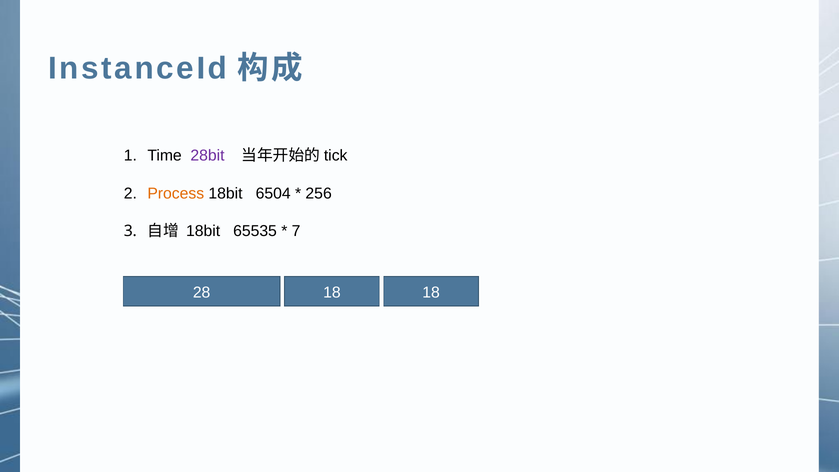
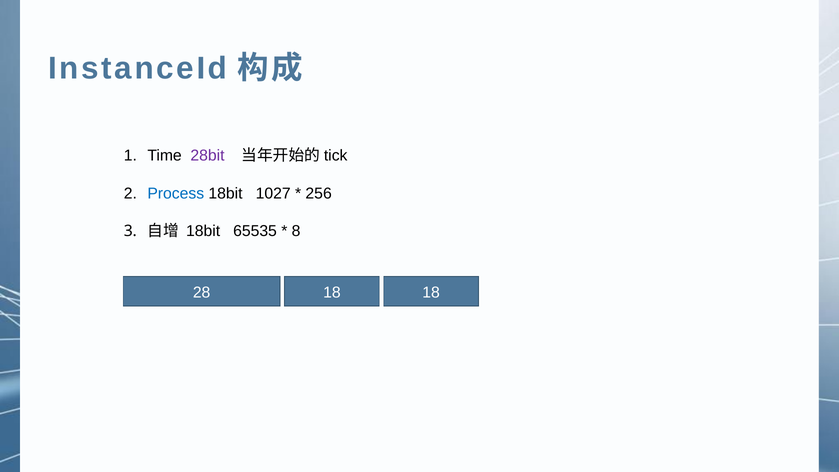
Process colour: orange -> blue
6504: 6504 -> 1027
7: 7 -> 8
